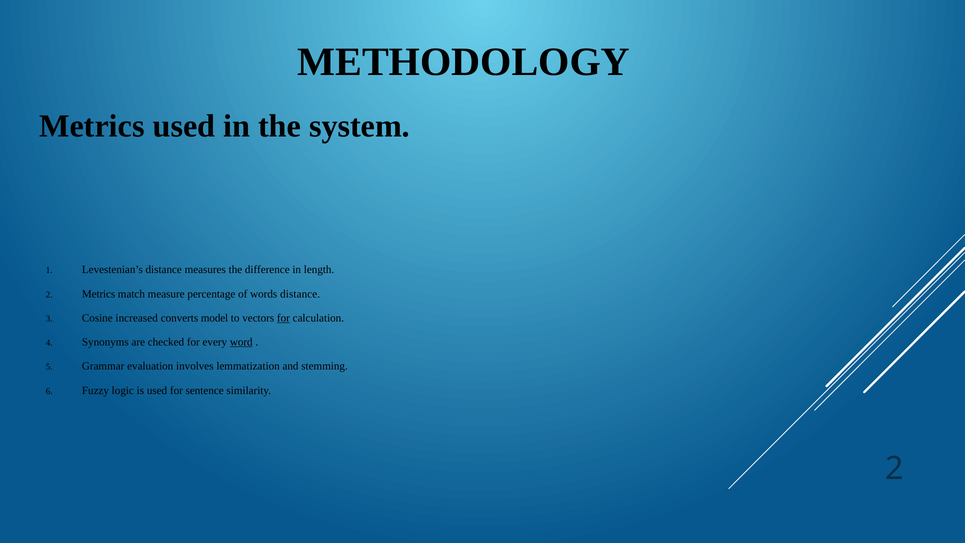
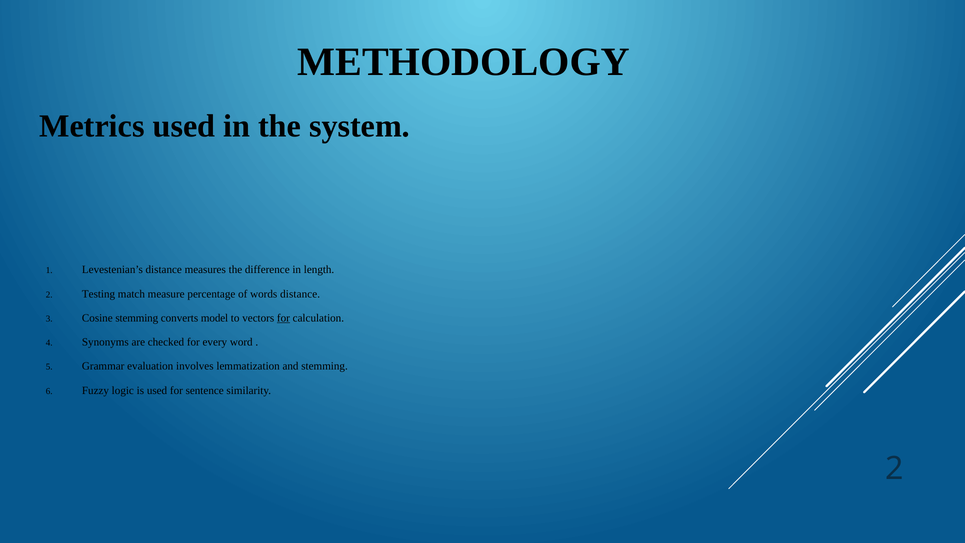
2 Metrics: Metrics -> Testing
Cosine increased: increased -> stemming
word underline: present -> none
